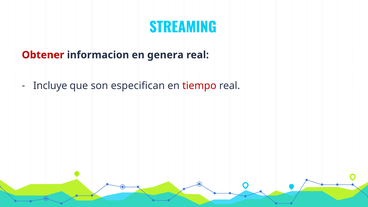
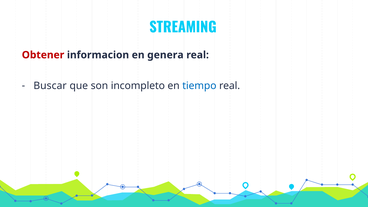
Incluye: Incluye -> Buscar
especifican: especifican -> incompleto
tiempo colour: red -> blue
